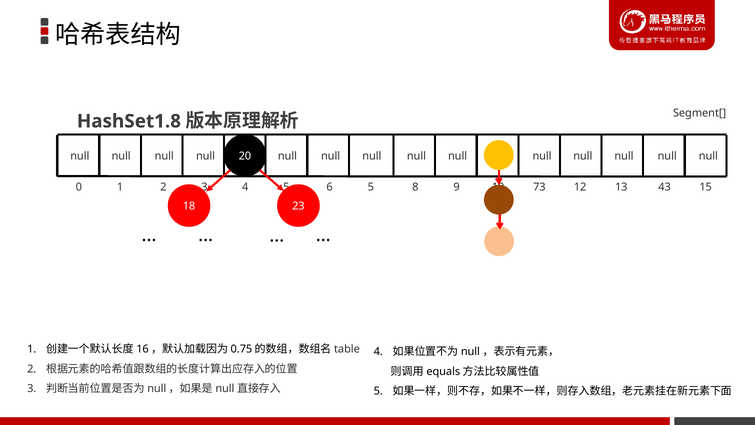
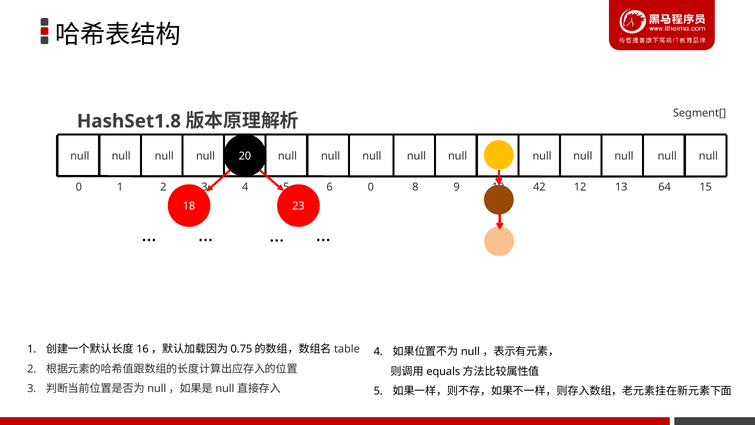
6 5: 5 -> 0
73: 73 -> 42
43: 43 -> 64
